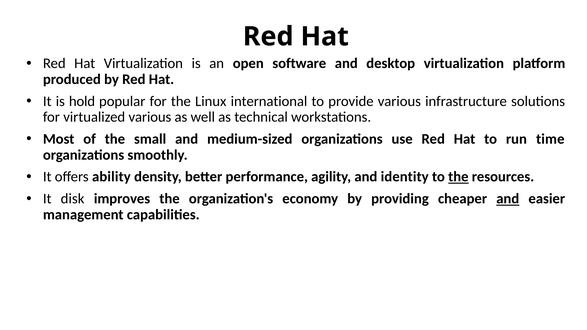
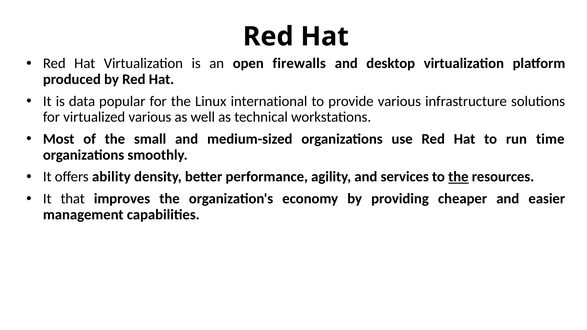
software: software -> firewalls
hold: hold -> data
identity: identity -> services
disk: disk -> that
and at (508, 199) underline: present -> none
